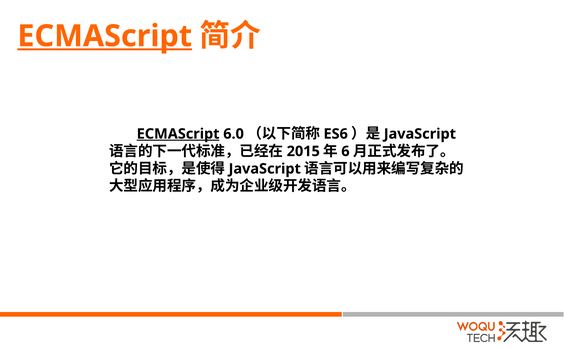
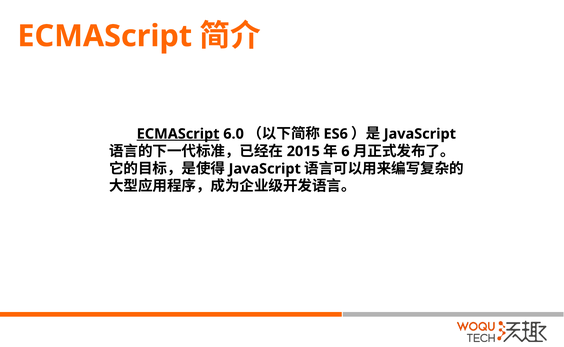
ECMAScript at (105, 36) underline: present -> none
